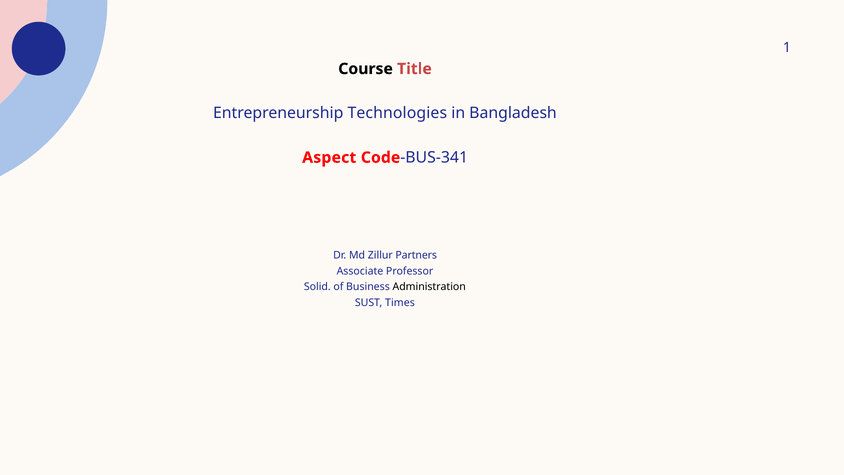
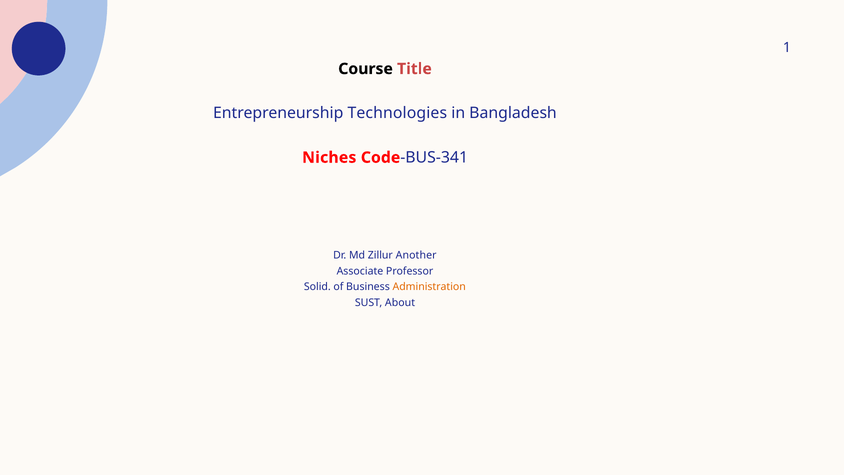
Aspect: Aspect -> Niches
Partners: Partners -> Another
Administration colour: black -> orange
Times: Times -> About
